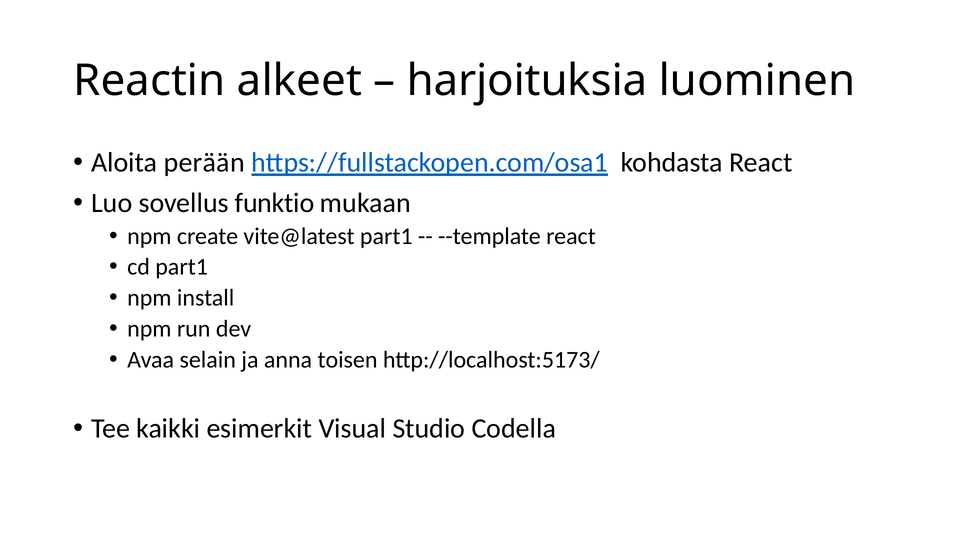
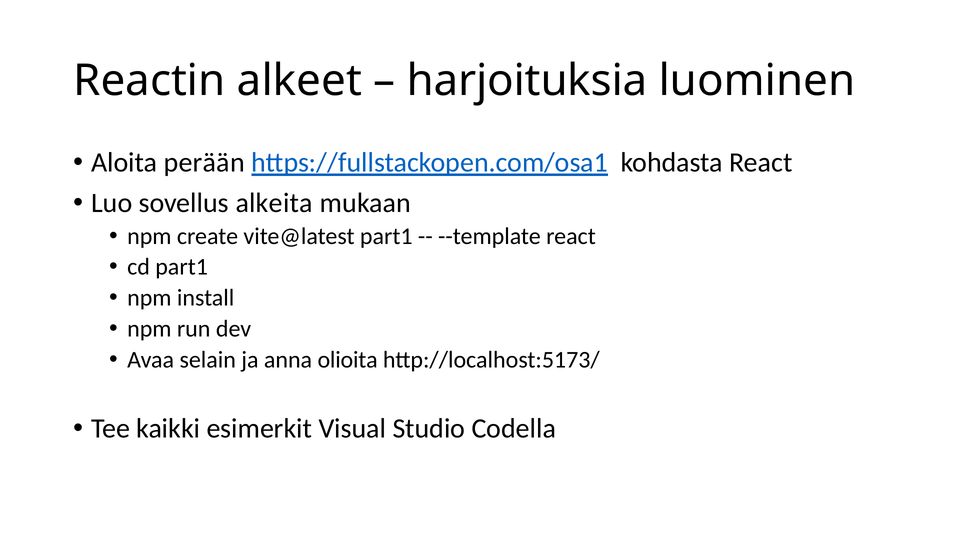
funktio: funktio -> alkeita
toisen: toisen -> olioita
